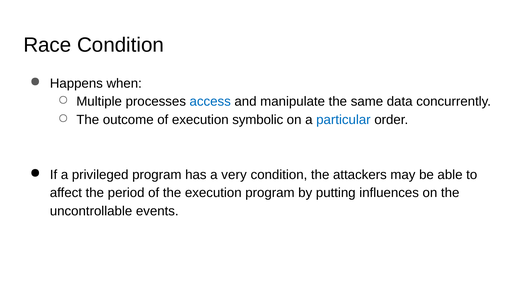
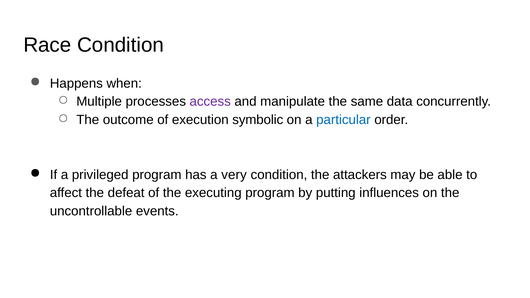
access colour: blue -> purple
period: period -> defeat
the execution: execution -> executing
